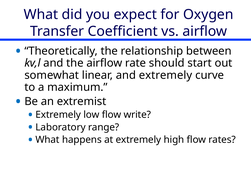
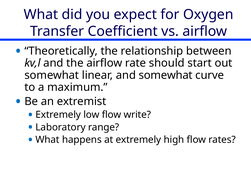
and extremely: extremely -> somewhat
